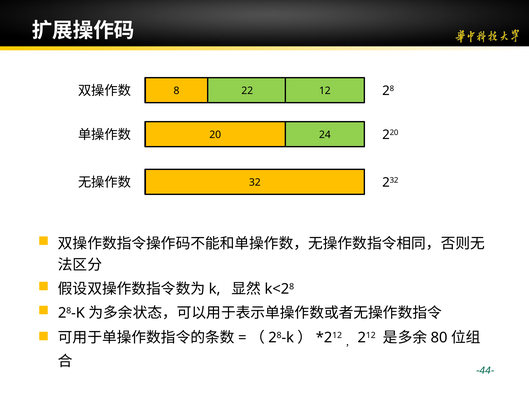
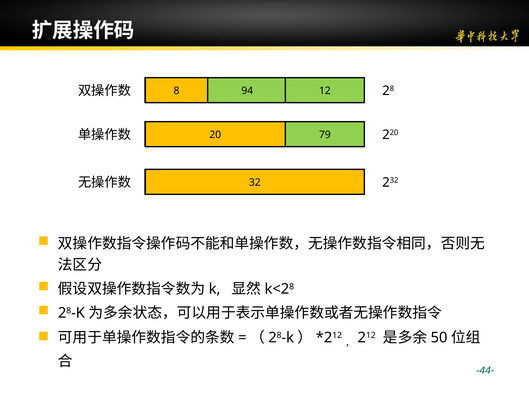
22: 22 -> 94
24: 24 -> 79
80: 80 -> 50
